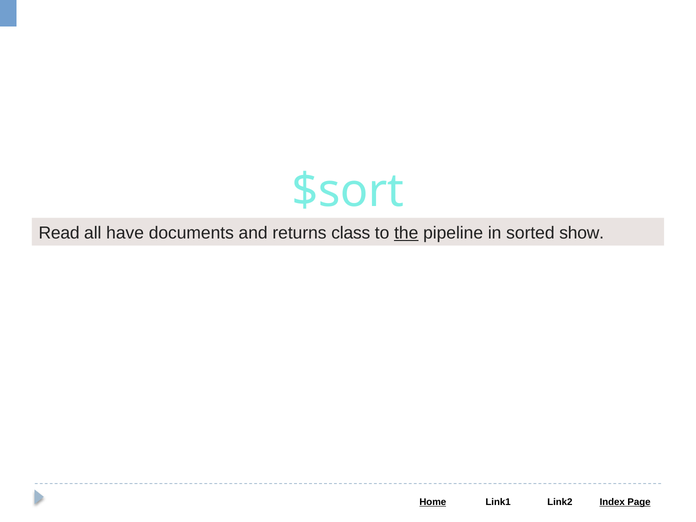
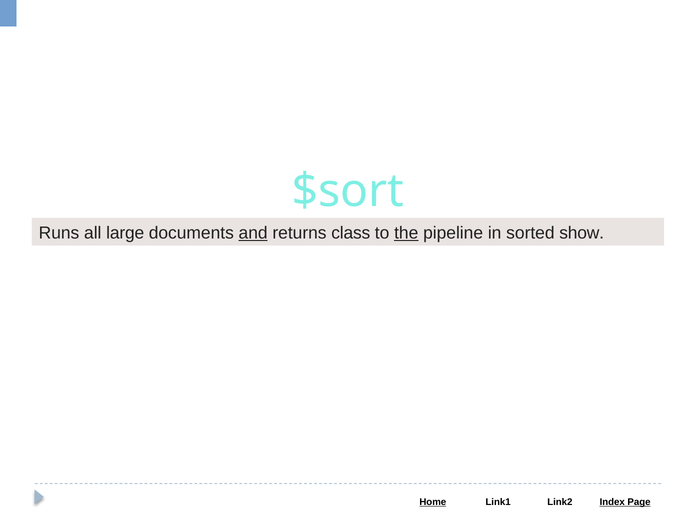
Read: Read -> Runs
have: have -> large
and underline: none -> present
